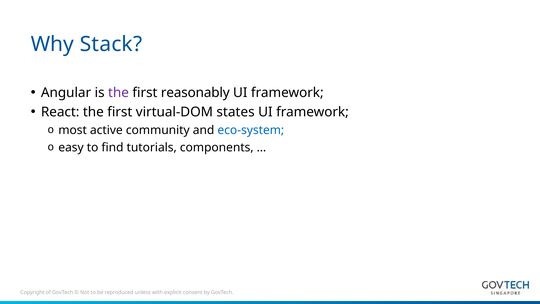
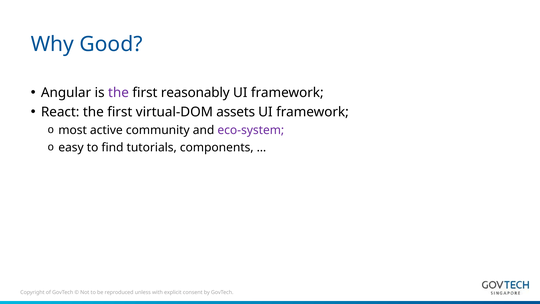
Stack: Stack -> Good
states: states -> assets
eco-system colour: blue -> purple
